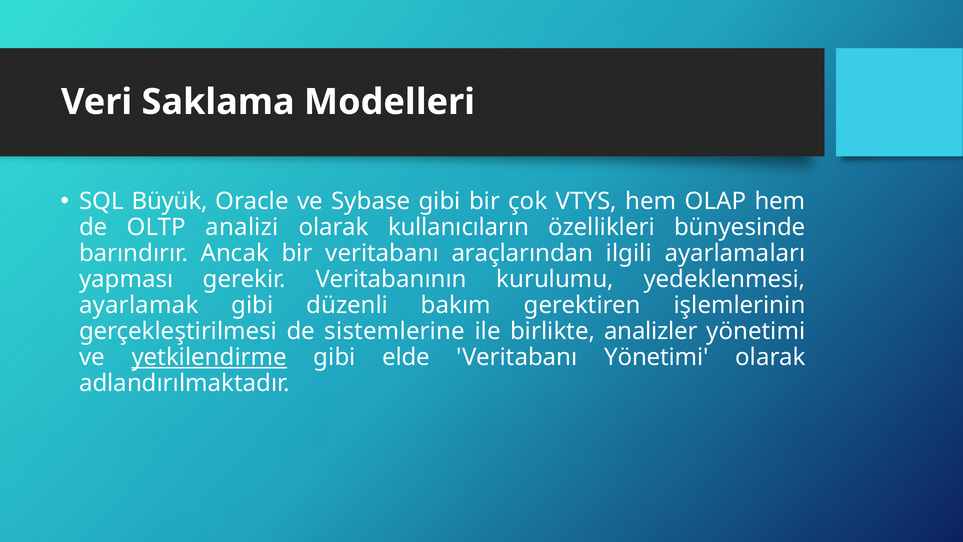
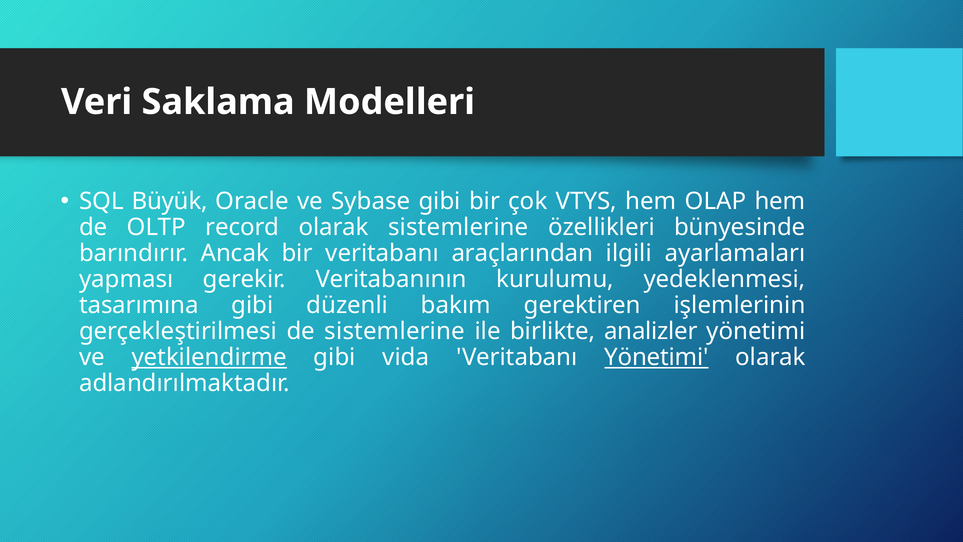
analizi: analizi -> record
olarak kullanıcıların: kullanıcıların -> sistemlerine
ayarlamak: ayarlamak -> tasarımına
elde: elde -> vida
Yönetimi at (657, 357) underline: none -> present
